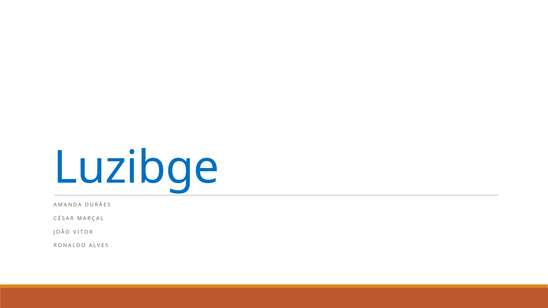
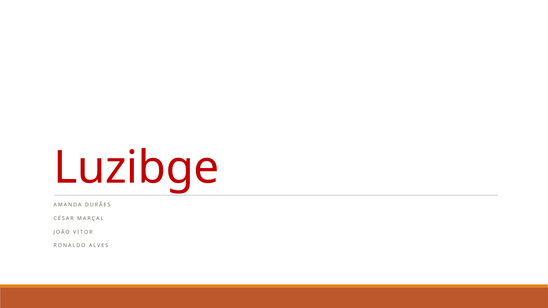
Luzibge colour: blue -> red
